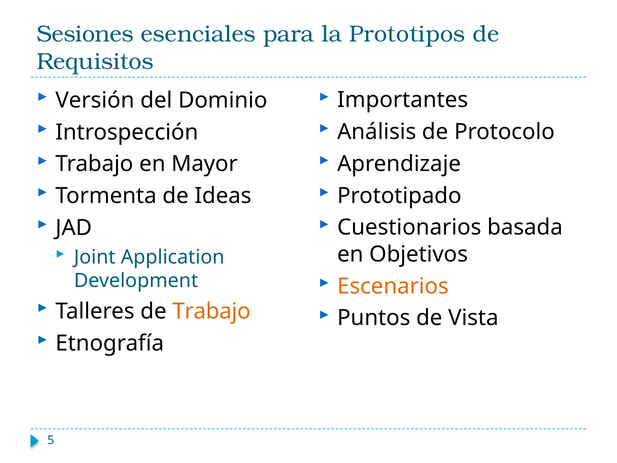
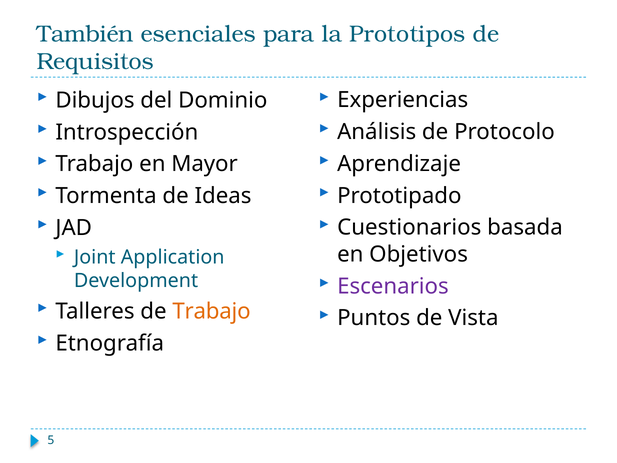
Sesiones: Sesiones -> También
Importantes: Importantes -> Experiencias
Versión: Versión -> Dibujos
Escenarios colour: orange -> purple
